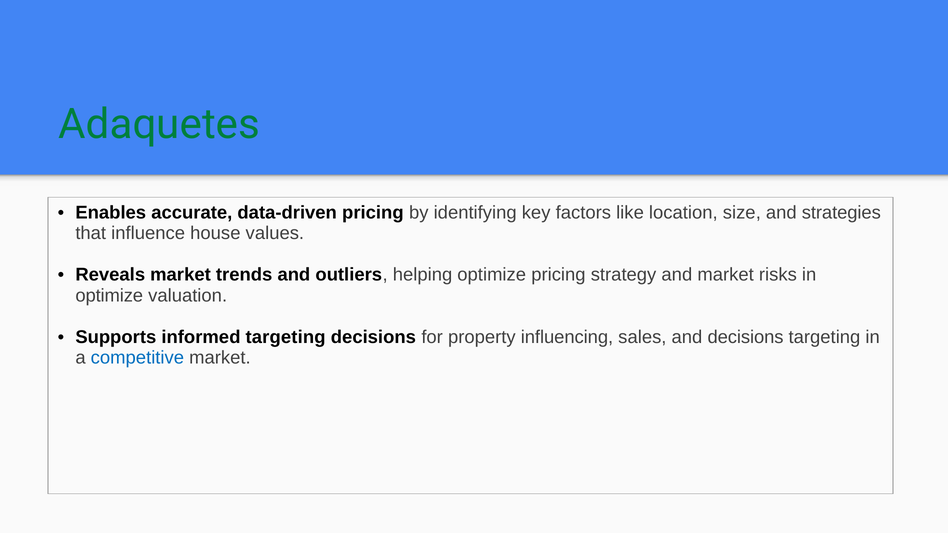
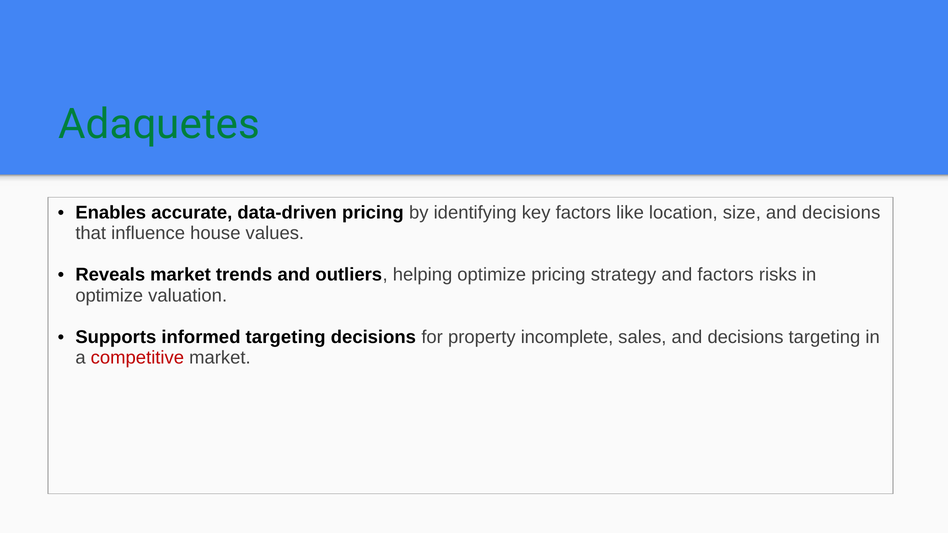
size and strategies: strategies -> decisions
and market: market -> factors
influencing: influencing -> incomplete
competitive colour: blue -> red
